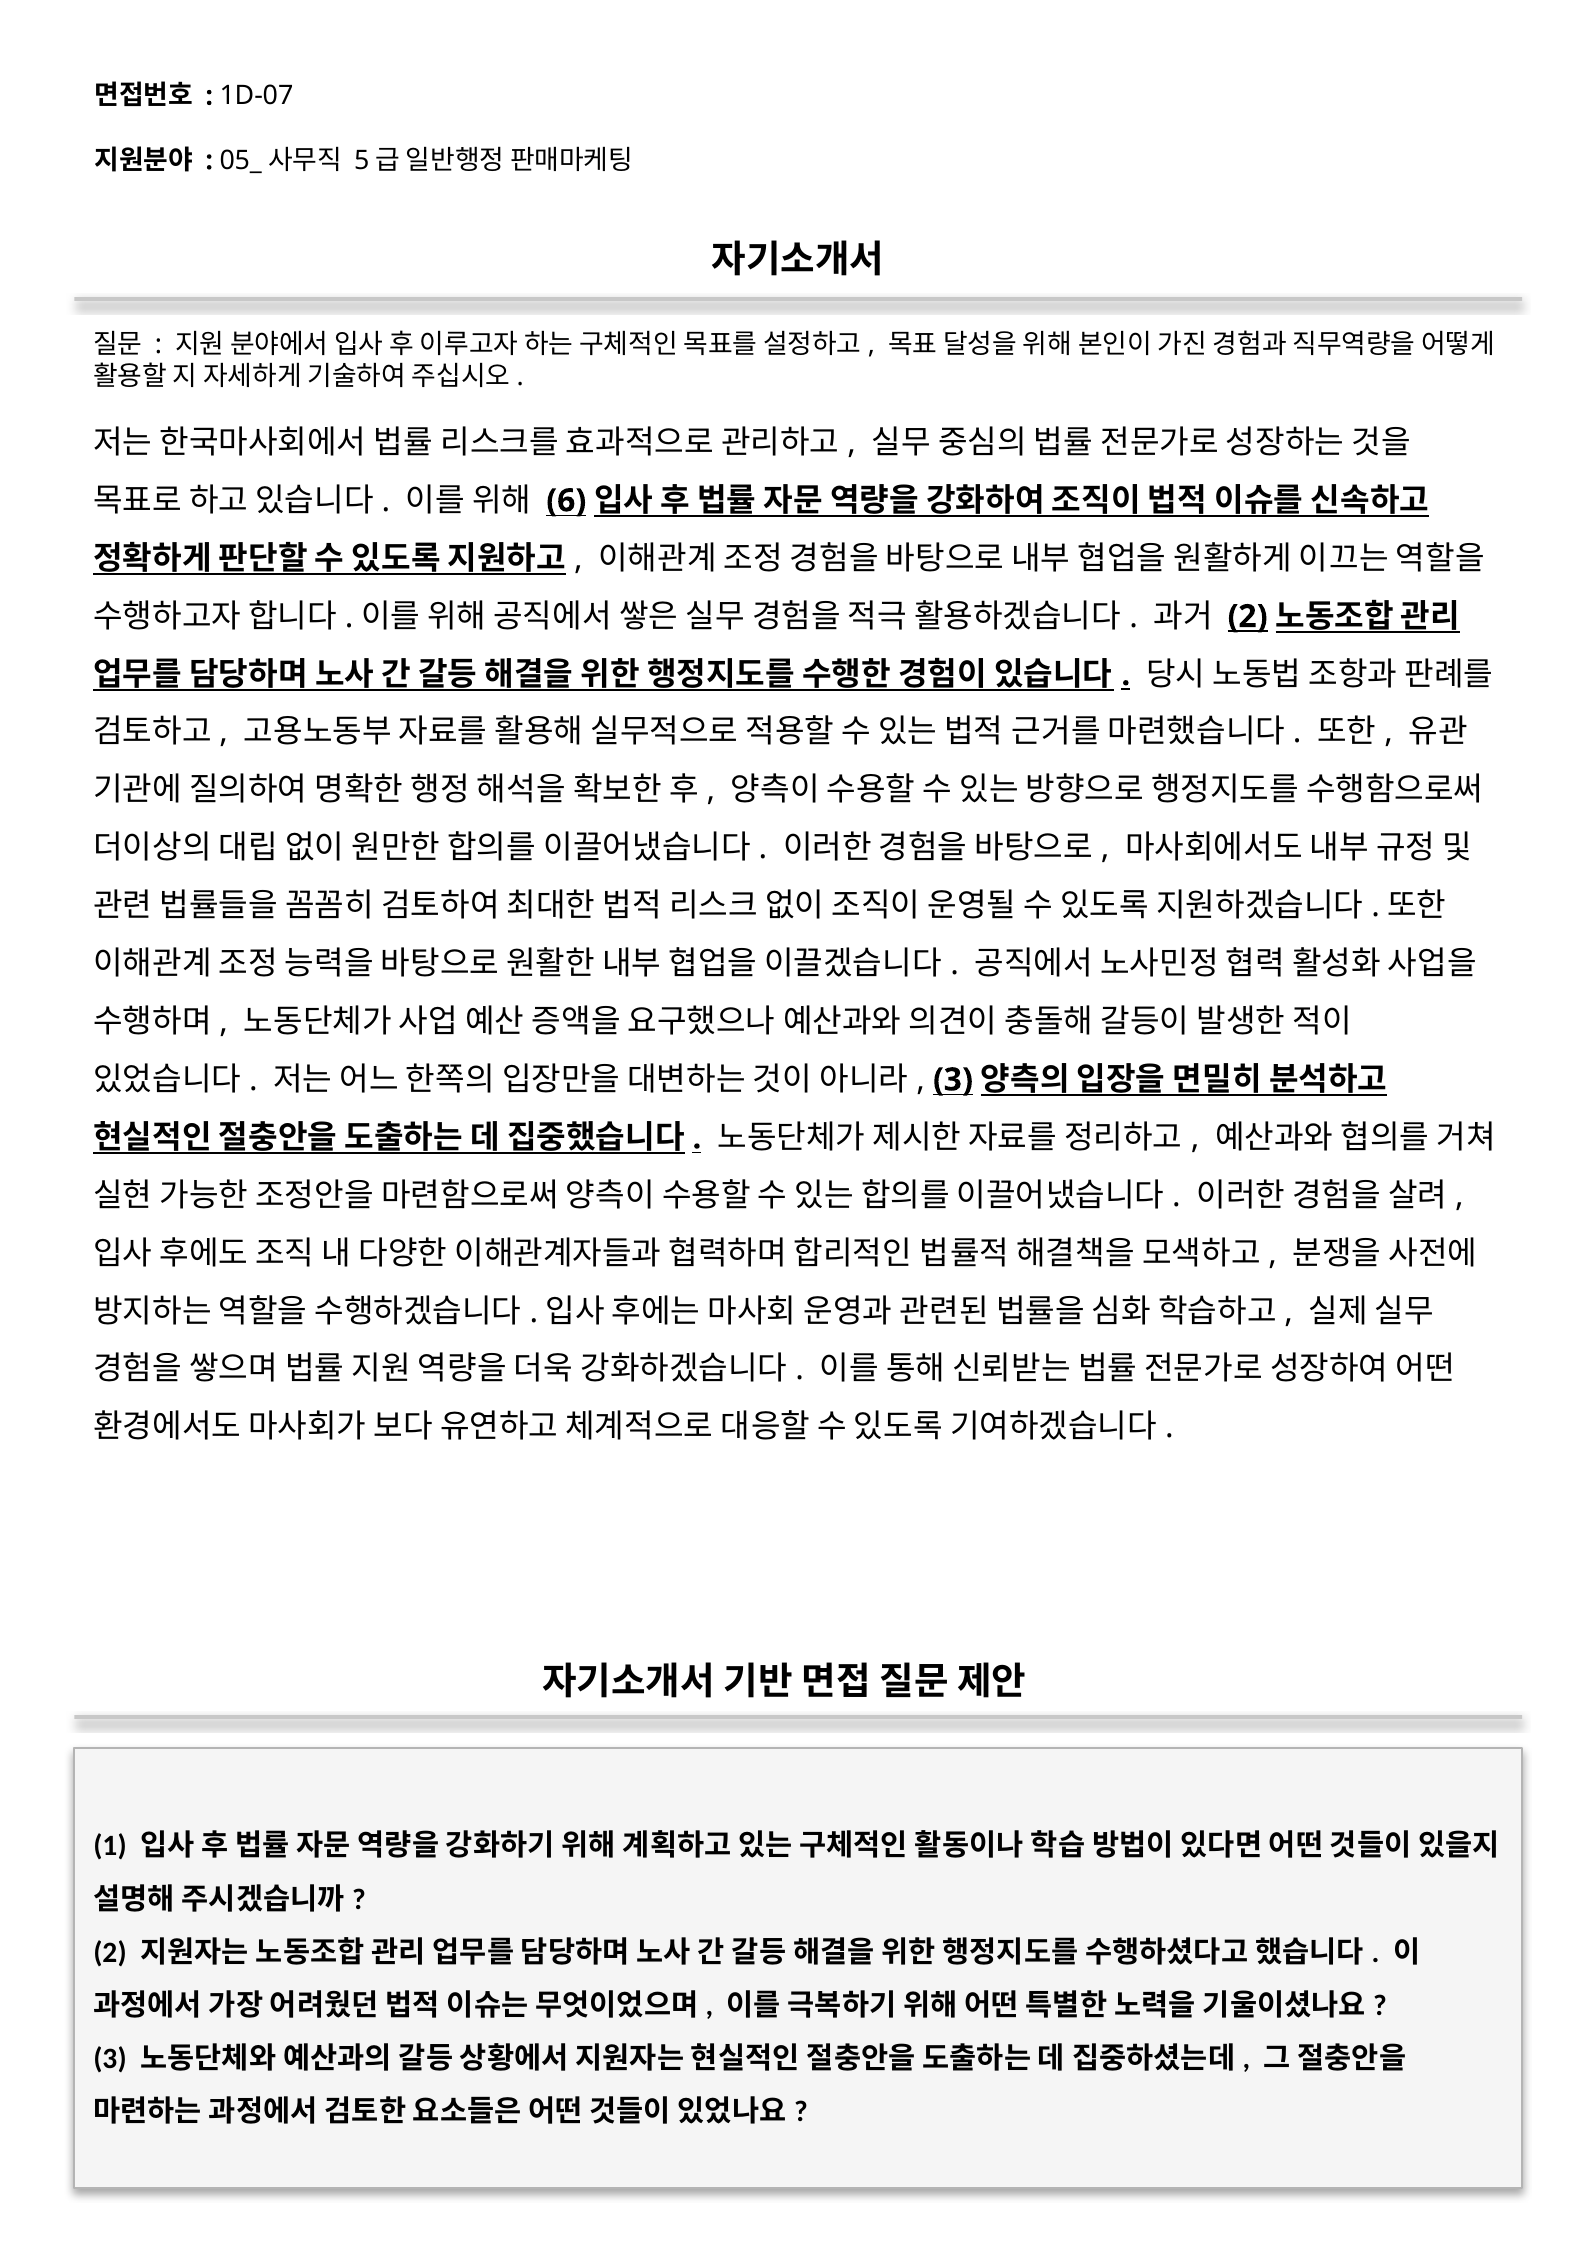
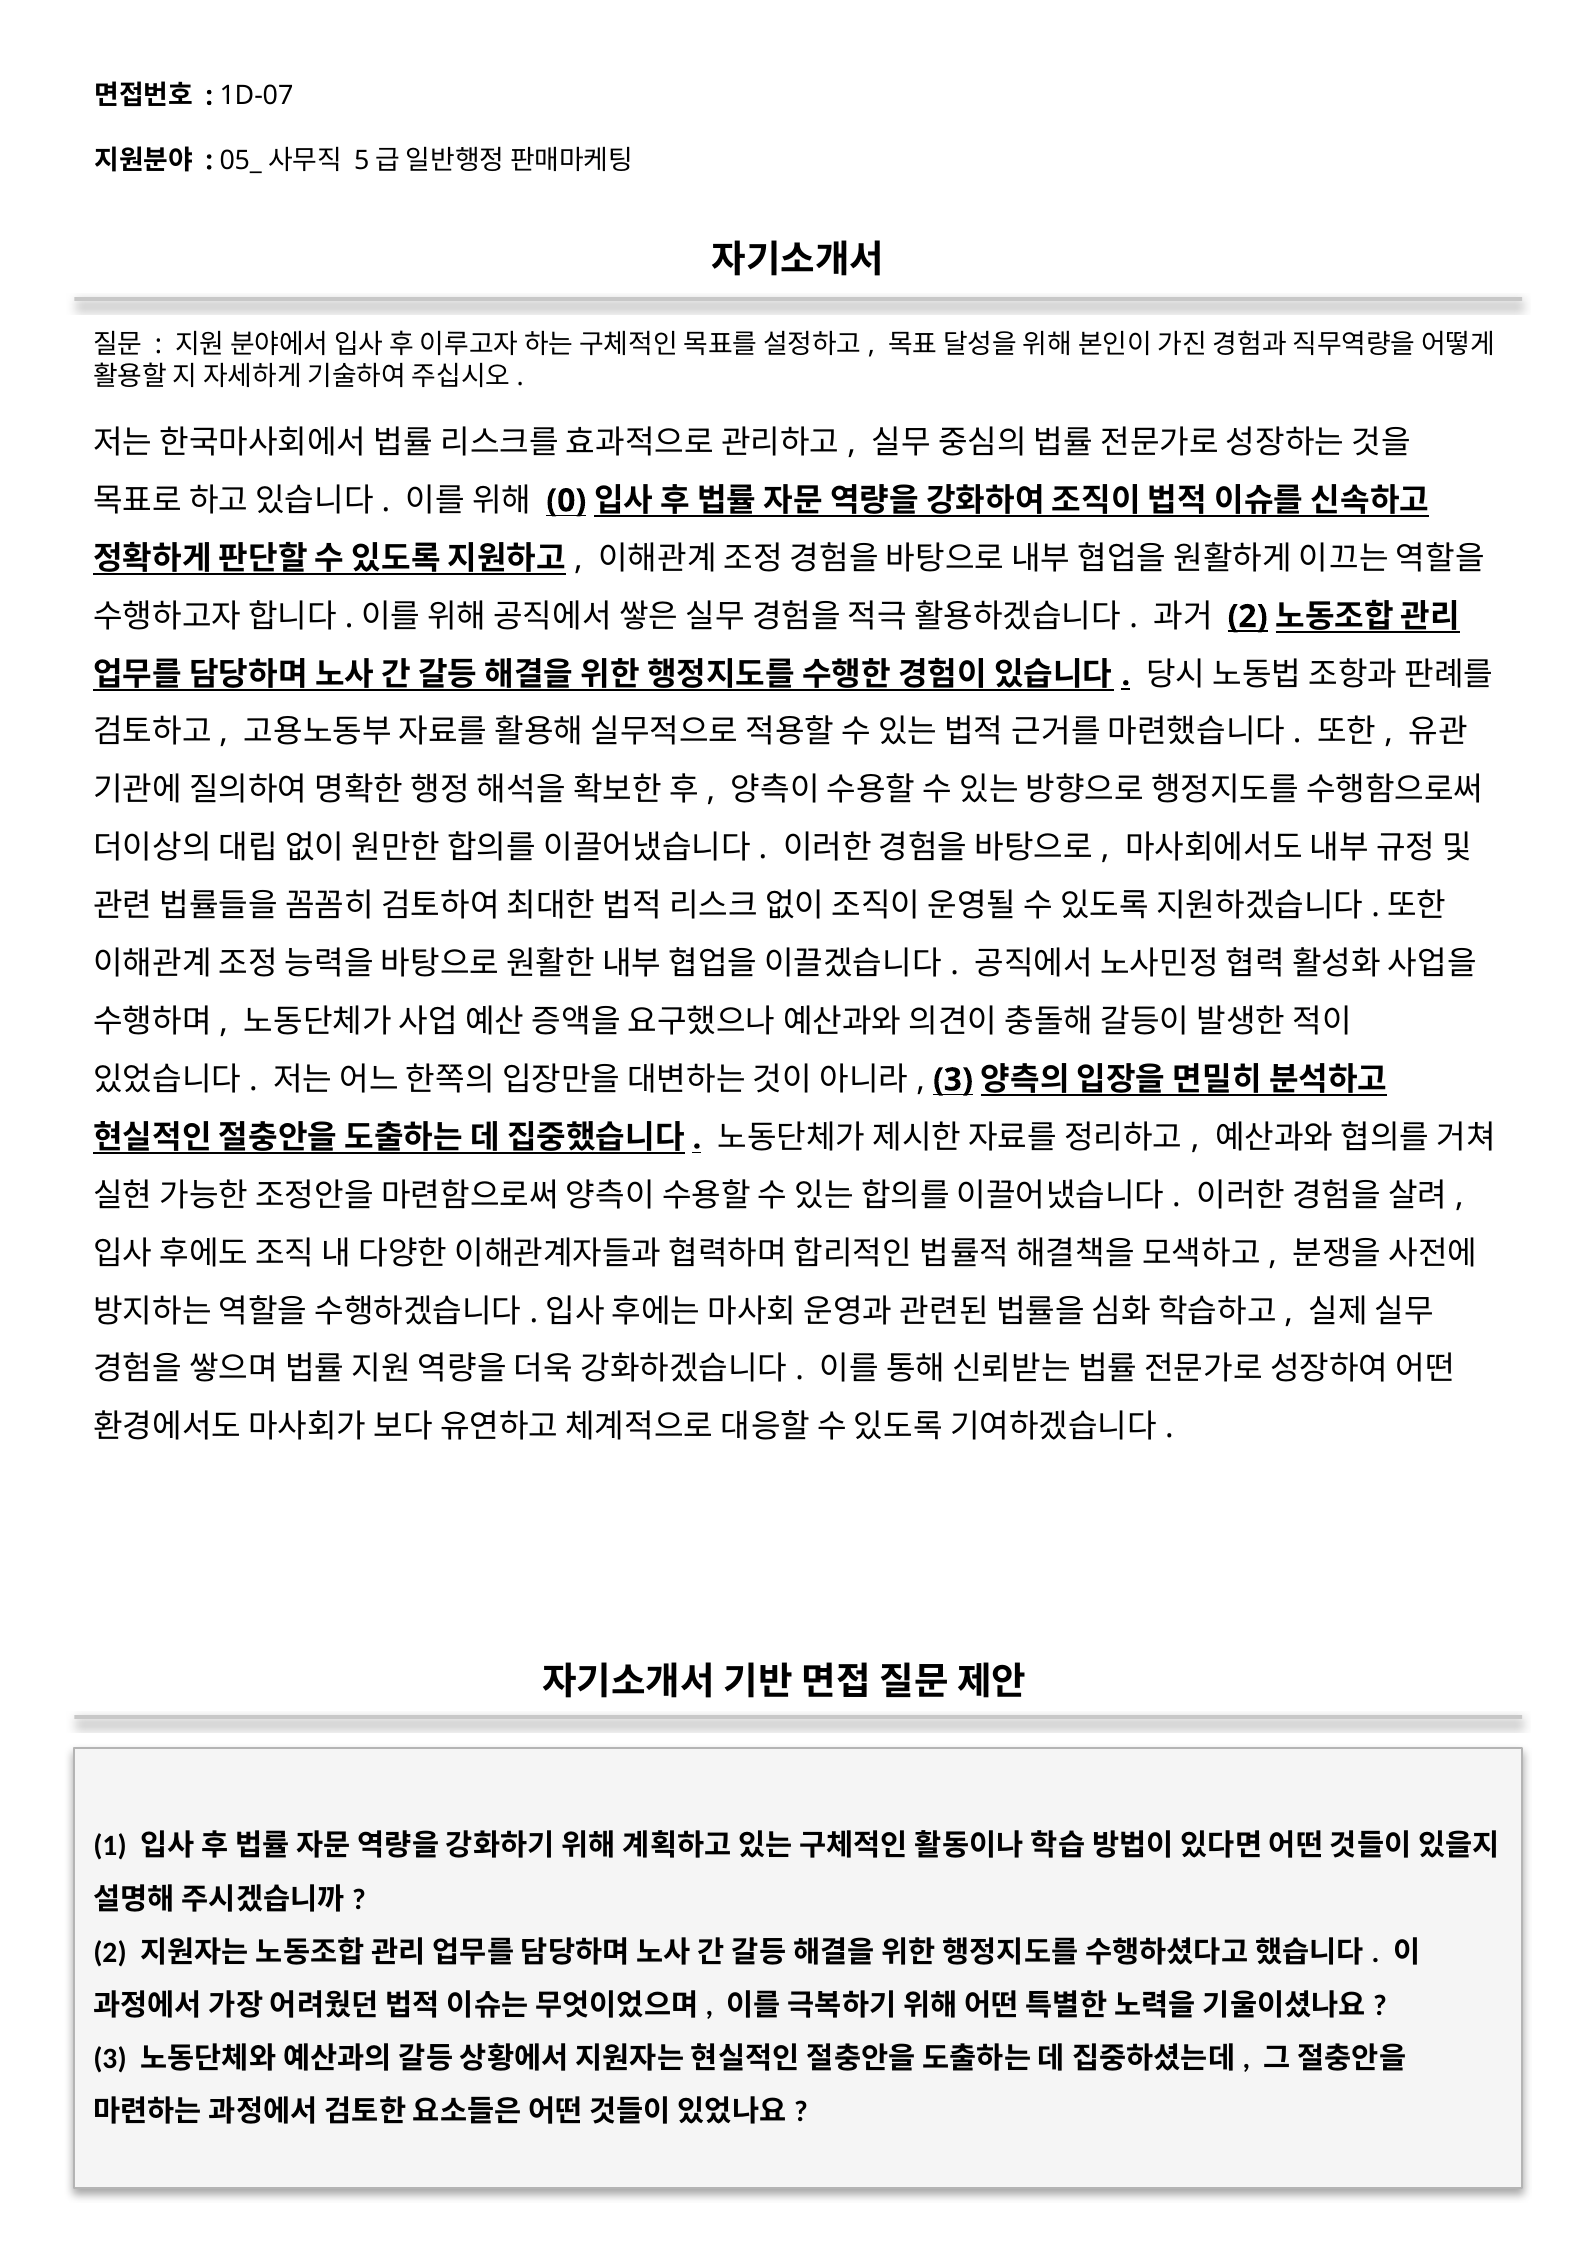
6: 6 -> 0
